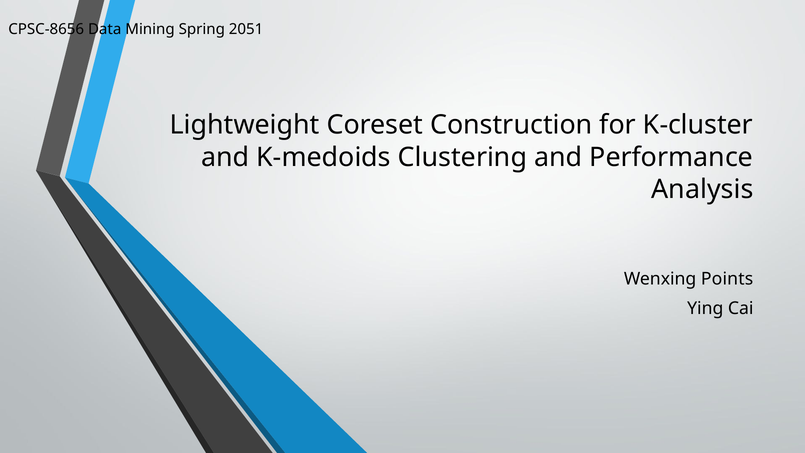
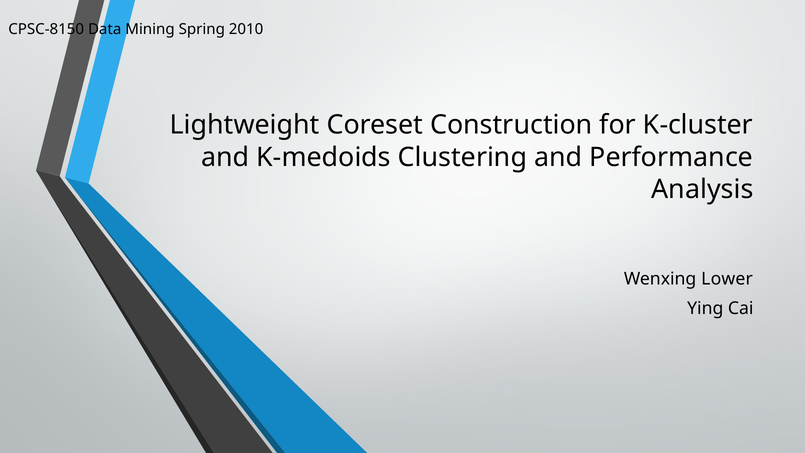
CPSC-8656: CPSC-8656 -> CPSC-8150
2051: 2051 -> 2010
Points: Points -> Lower
